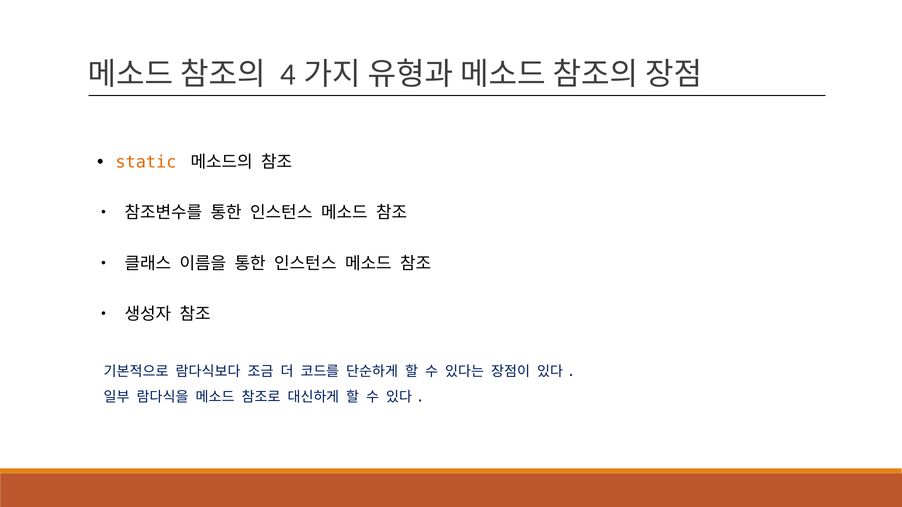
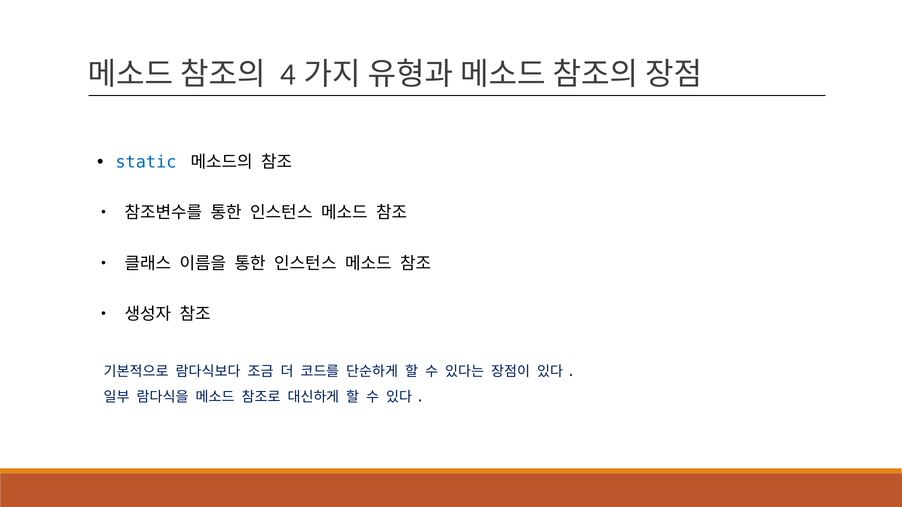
static colour: orange -> blue
